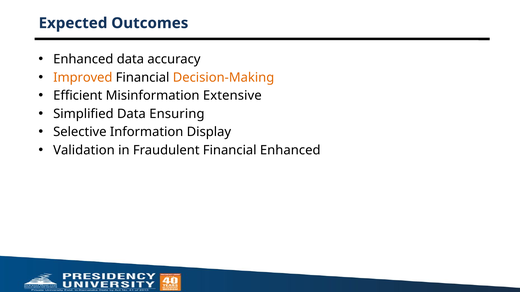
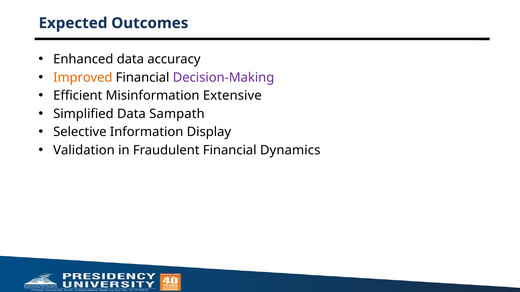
Decision-Making colour: orange -> purple
Ensuring: Ensuring -> Sampath
Financial Enhanced: Enhanced -> Dynamics
